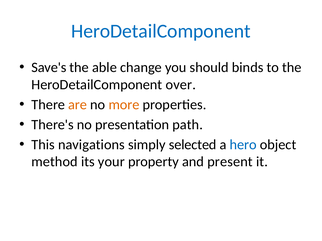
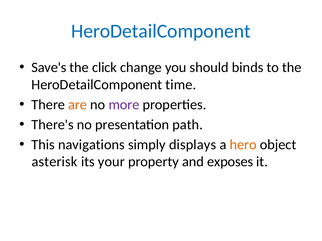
able: able -> click
over: over -> time
more colour: orange -> purple
selected: selected -> displays
hero colour: blue -> orange
method: method -> asterisk
present: present -> exposes
